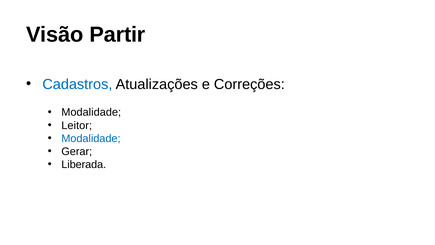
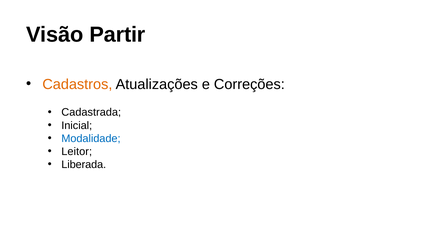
Cadastros colour: blue -> orange
Modalidade at (91, 112): Modalidade -> Cadastrada
Leitor: Leitor -> Inicial
Gerar: Gerar -> Leitor
